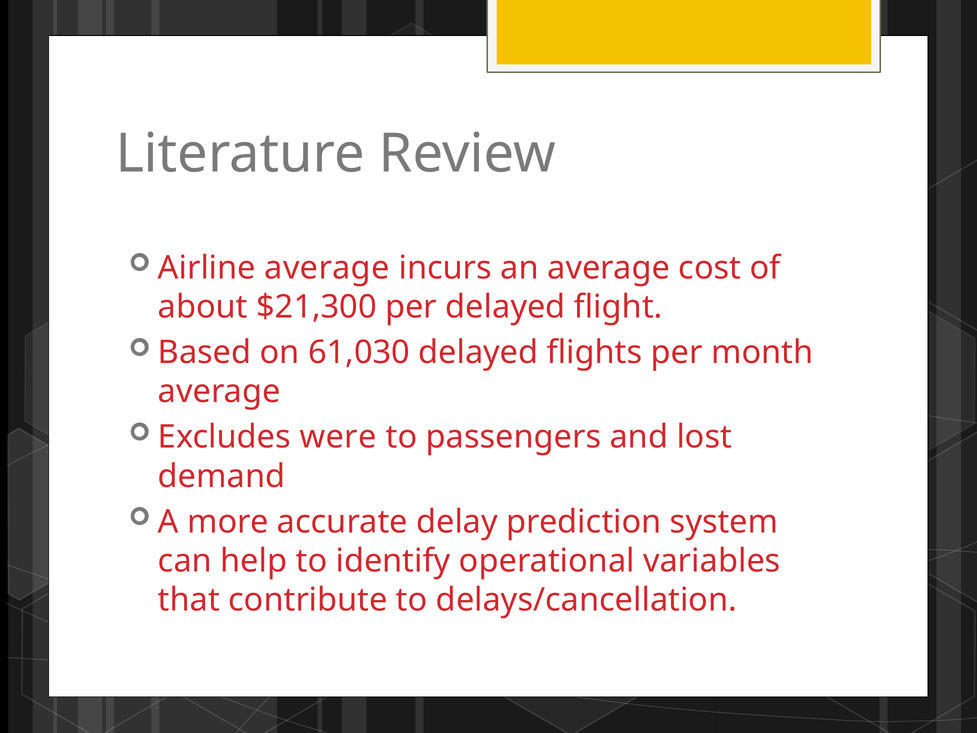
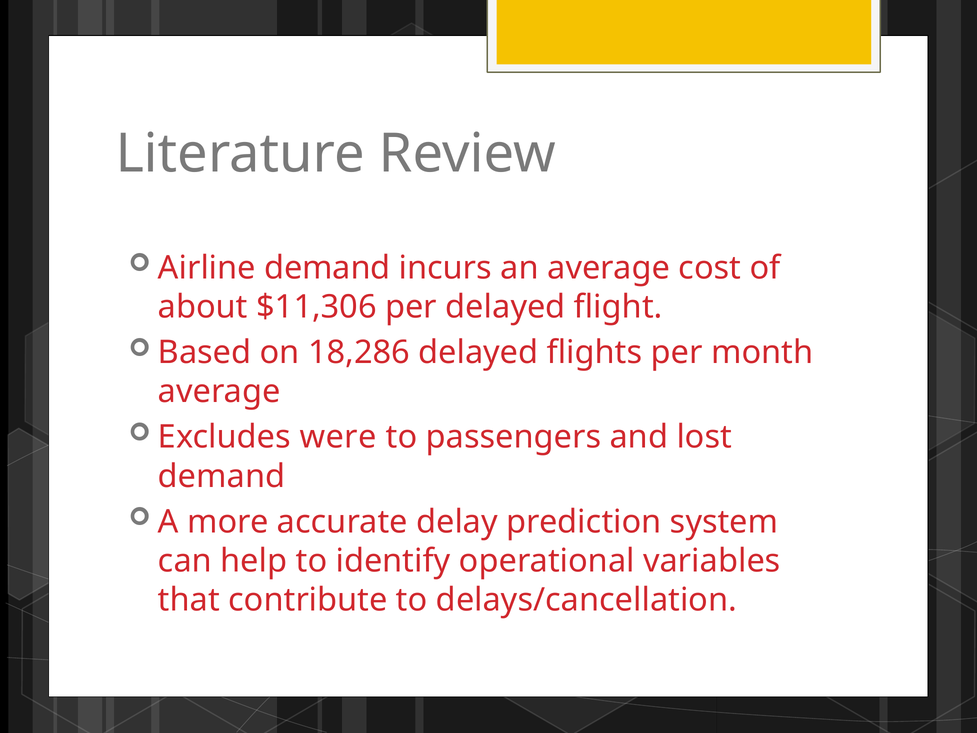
Airline average: average -> demand
$21,300: $21,300 -> $11,306
61,030: 61,030 -> 18,286
